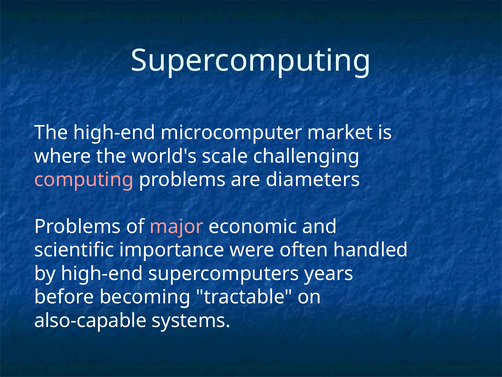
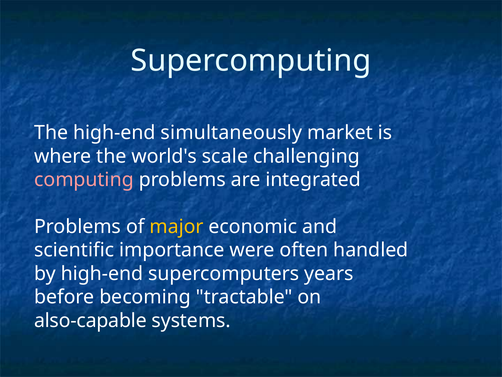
microcomputer: microcomputer -> simultaneously
diameters: diameters -> integrated
major colour: pink -> yellow
